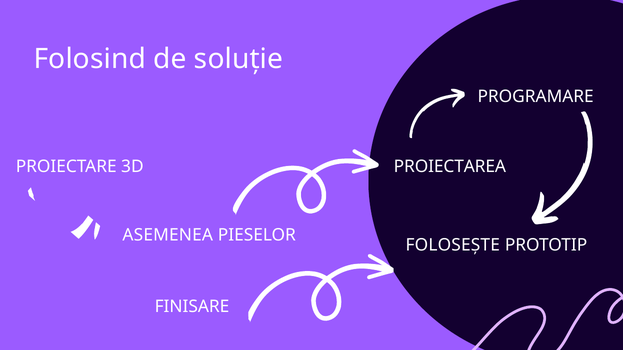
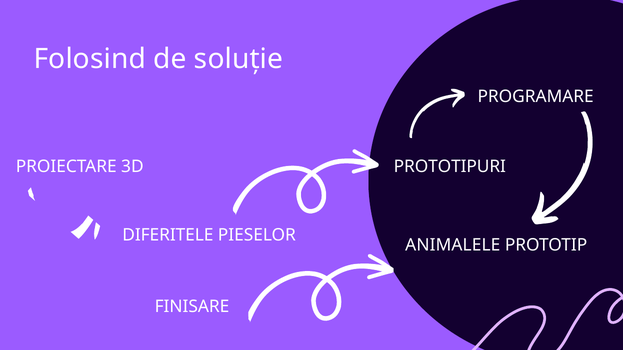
PROIECTAREA: PROIECTAREA -> PROTOTIPURI
ASEMENEA: ASEMENEA -> DIFERITELE
FOLOSEȘTE: FOLOSEȘTE -> ANIMALELE
